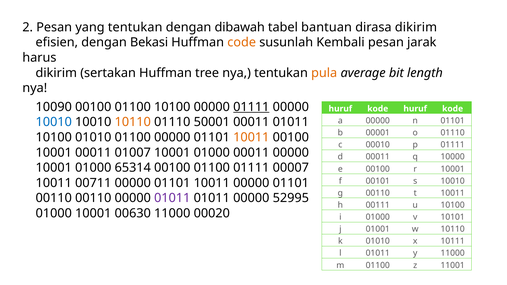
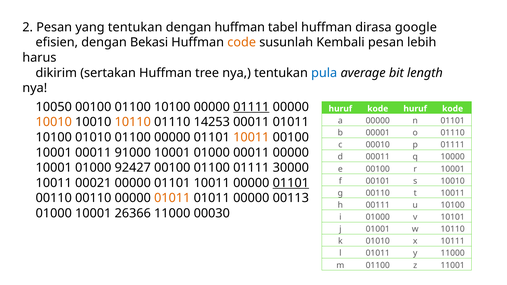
dengan dibawah: dibawah -> huffman
tabel bantuan: bantuan -> huffman
dirasa dikirim: dikirim -> google
jarak: jarak -> lebih
pula colour: orange -> blue
10090: 10090 -> 10050
10010 at (54, 122) colour: blue -> orange
50001: 50001 -> 14253
01007: 01007 -> 91000
65314: 65314 -> 92427
00007: 00007 -> 30000
00711: 00711 -> 00021
01101 at (291, 183) underline: none -> present
01011 at (172, 198) colour: purple -> orange
52995: 52995 -> 00113
00630: 00630 -> 26366
00020: 00020 -> 00030
